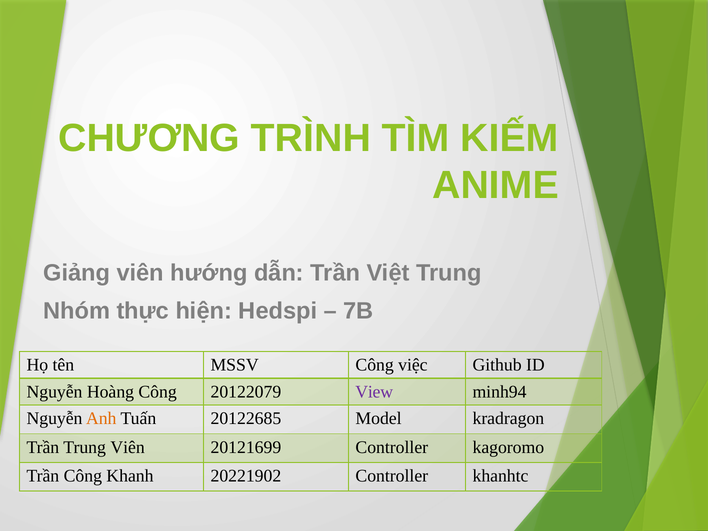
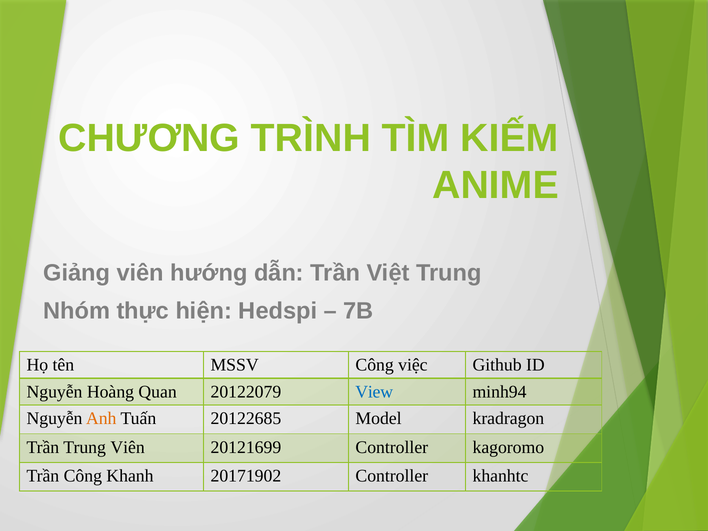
Hoàng Công: Công -> Quan
View colour: purple -> blue
20221902: 20221902 -> 20171902
